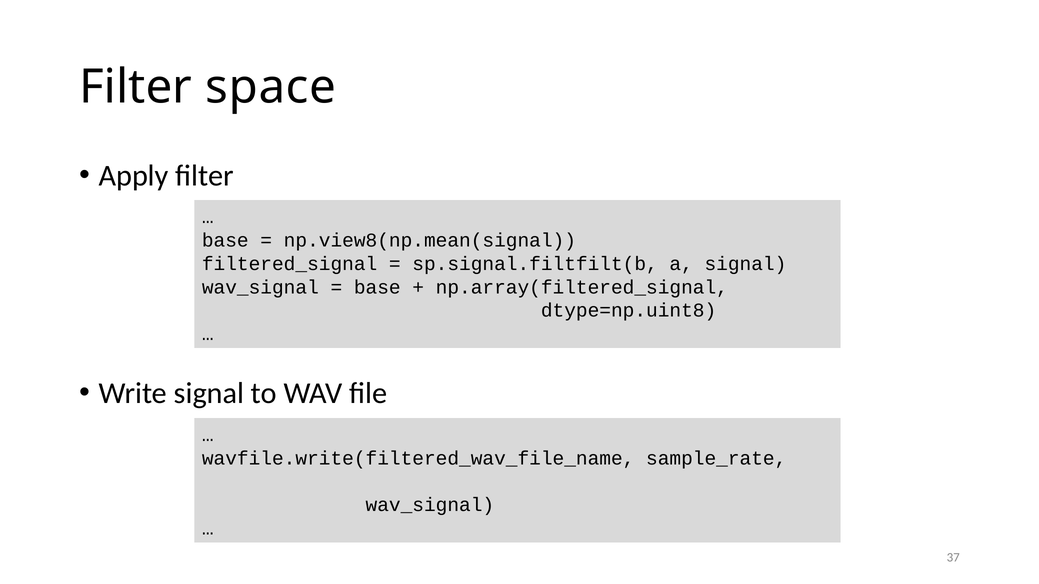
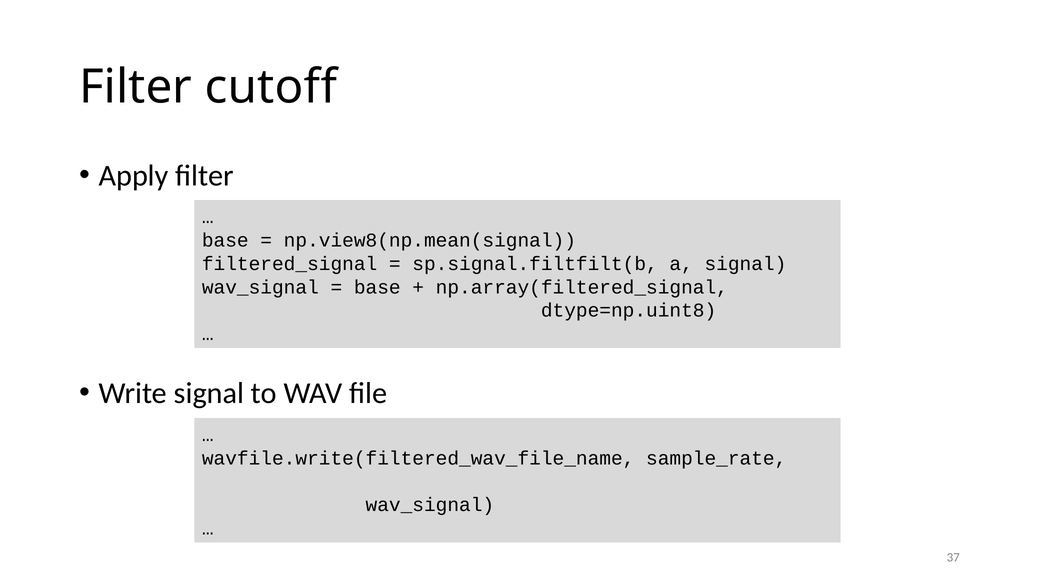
space: space -> cutoff
